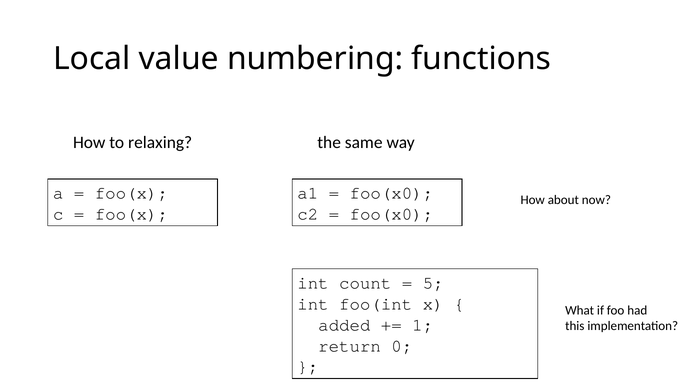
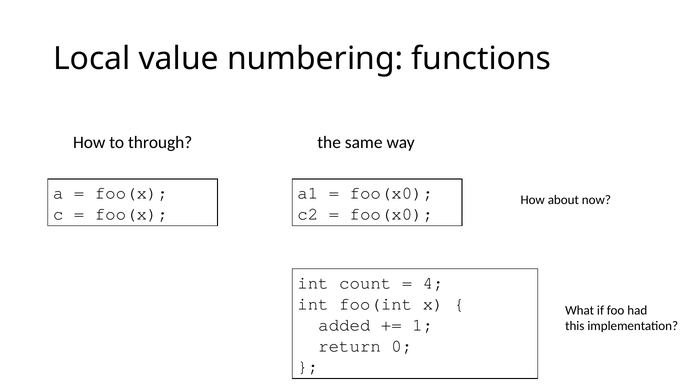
relaxing: relaxing -> through
5: 5 -> 4
